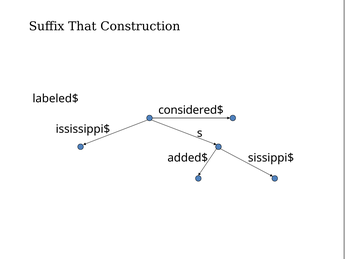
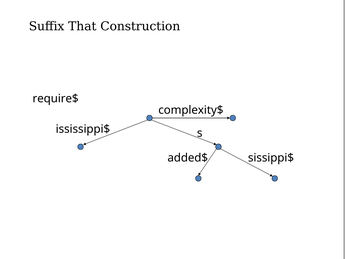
labeled$: labeled$ -> require$
considered$: considered$ -> complexity$
